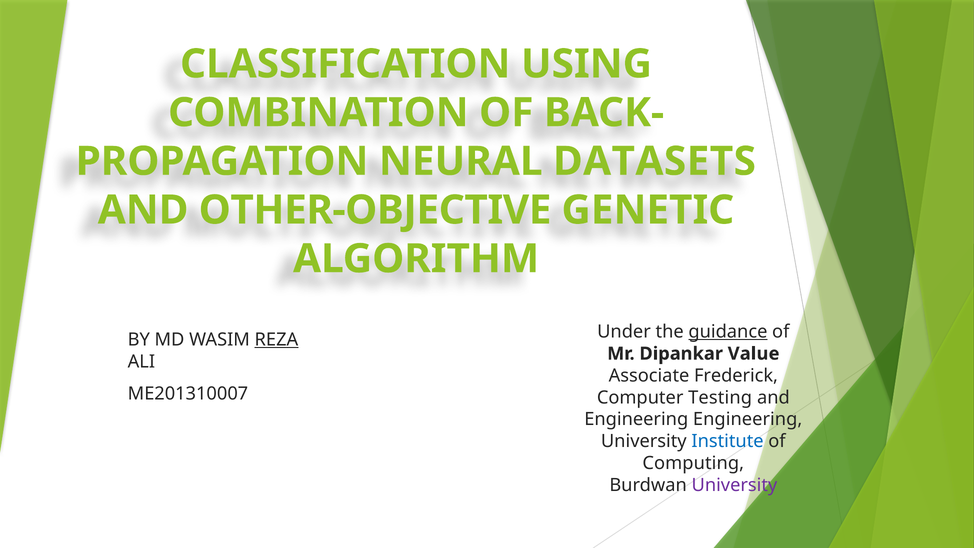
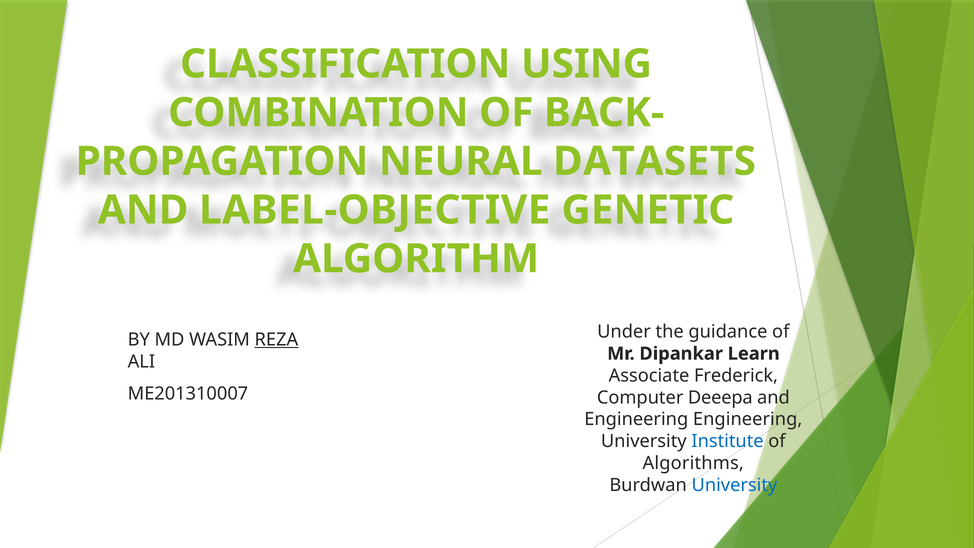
OTHER-OBJECTIVE: OTHER-OBJECTIVE -> LABEL-OBJECTIVE
guidance underline: present -> none
Value: Value -> Learn
Testing: Testing -> Deeepa
Computing: Computing -> Algorithms
University at (734, 485) colour: purple -> blue
